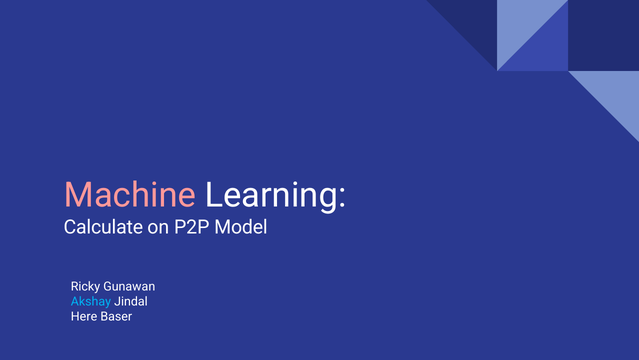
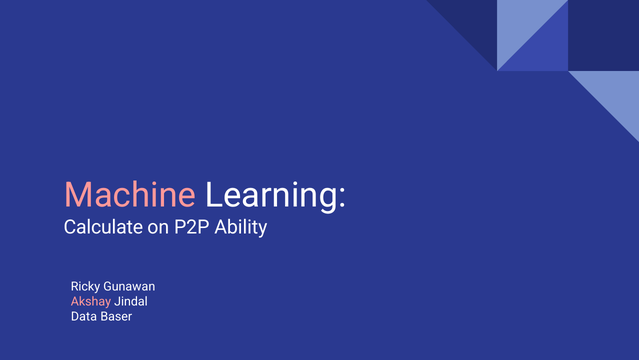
Model: Model -> Ability
Akshay colour: light blue -> pink
Here: Here -> Data
